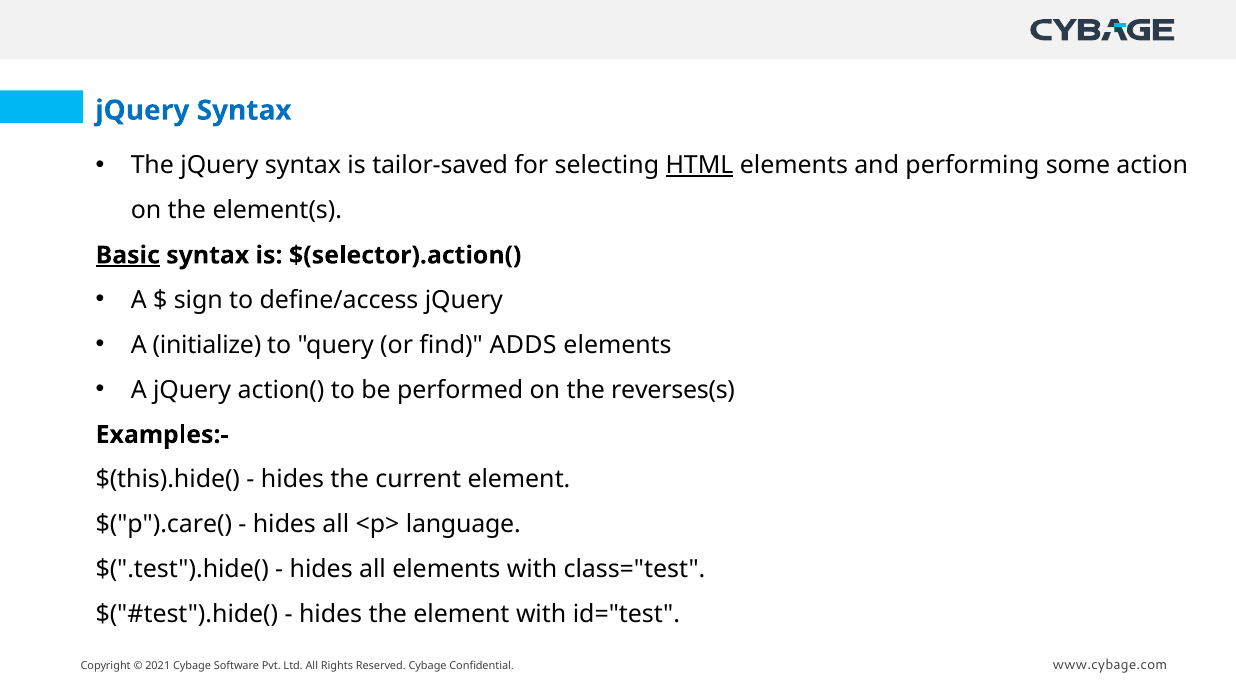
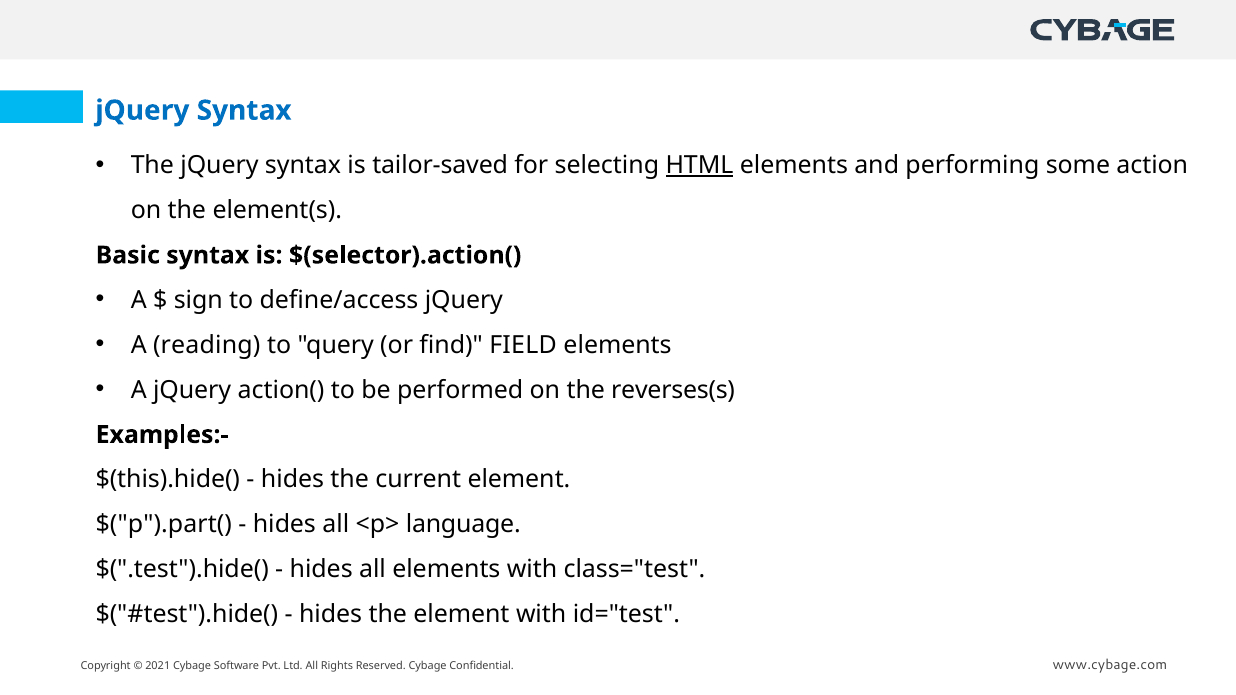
Basic underline: present -> none
initialize: initialize -> reading
ADDS: ADDS -> FIELD
$("p").care(: $("p").care( -> $("p").part(
